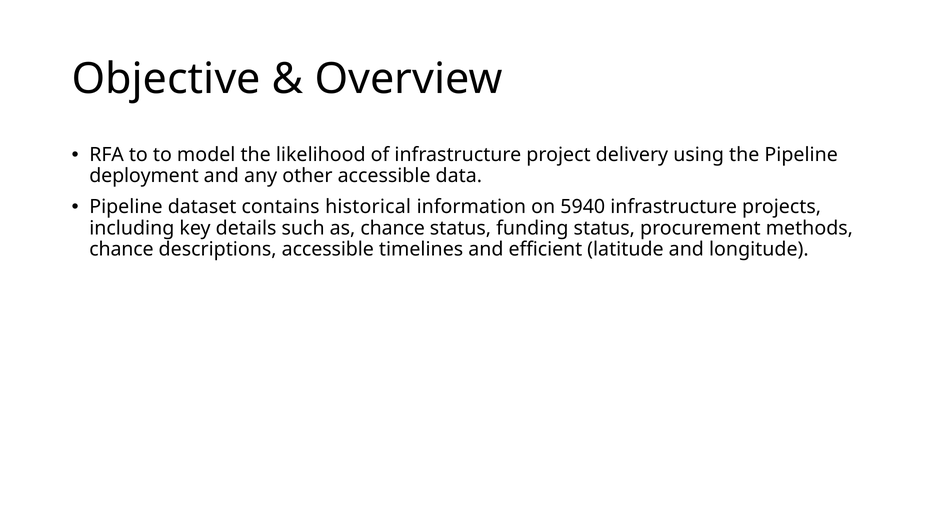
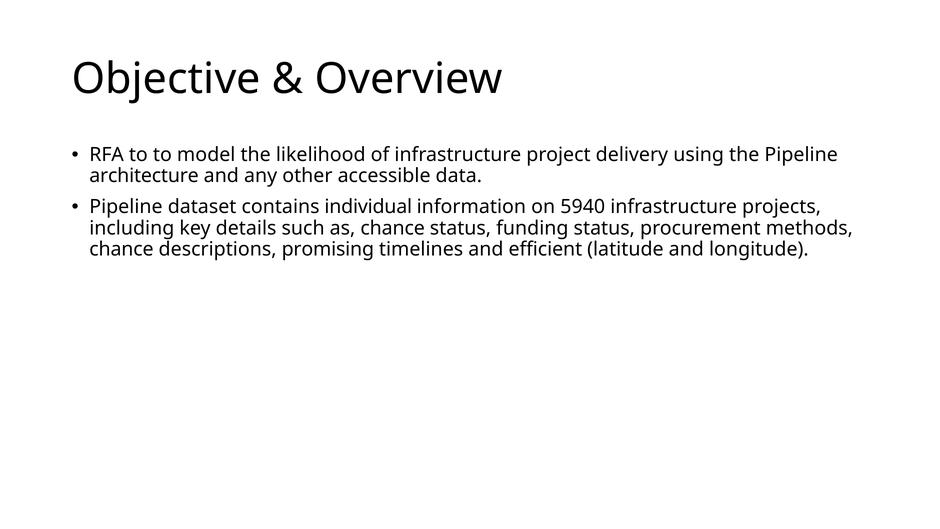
deployment: deployment -> architecture
historical: historical -> individual
descriptions accessible: accessible -> promising
